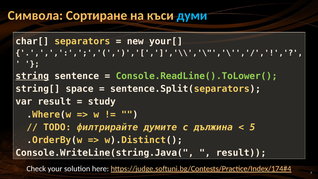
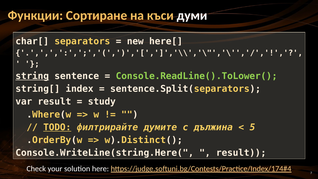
Символа: Символа -> Функции
думи colour: light blue -> white
your[: your[ -> here[
space: space -> index
TODO underline: none -> present
Console.WriteLine(string.Java(: Console.WriteLine(string.Java( -> Console.WriteLine(string.Here(
